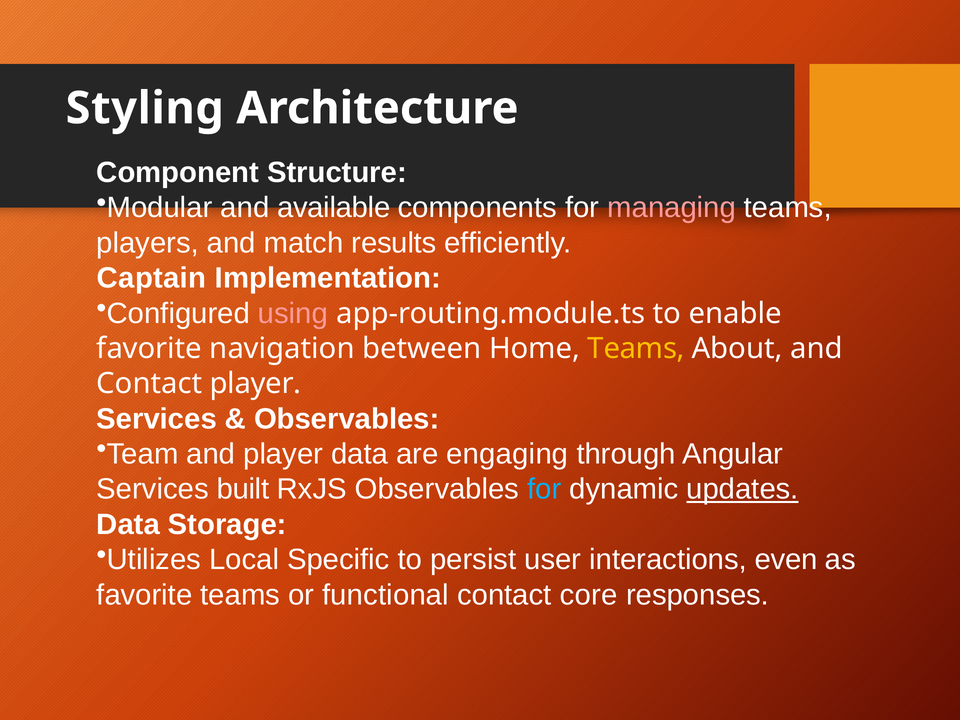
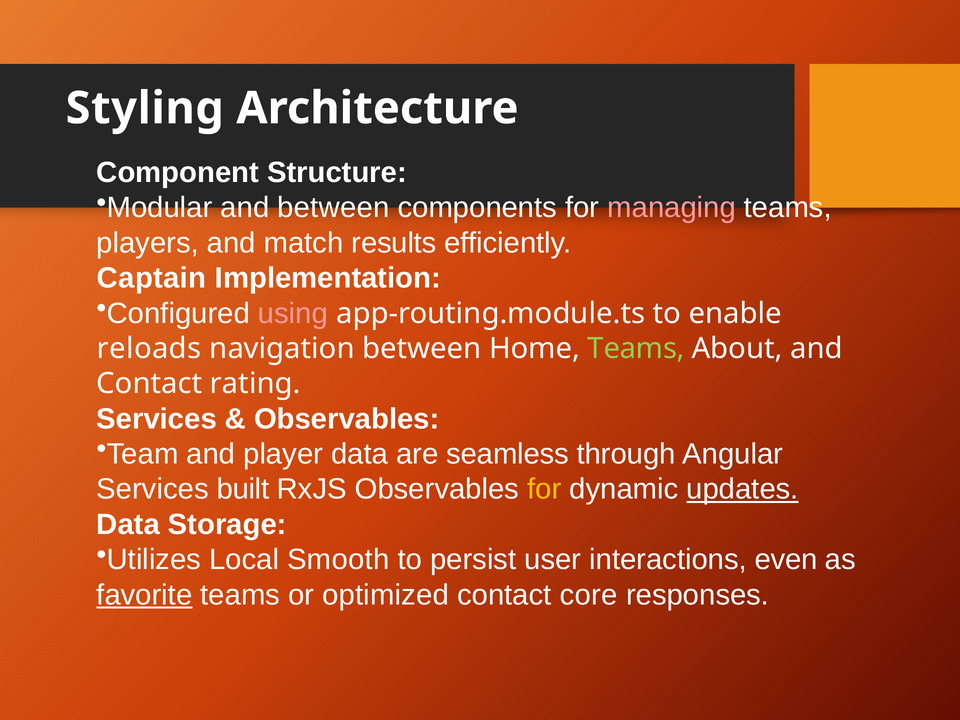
and available: available -> between
favorite at (149, 349): favorite -> reloads
Teams at (636, 349) colour: yellow -> light green
Contact player: player -> rating
engaging: engaging -> seamless
for at (544, 489) colour: light blue -> yellow
Specific: Specific -> Smooth
favorite at (144, 595) underline: none -> present
functional: functional -> optimized
